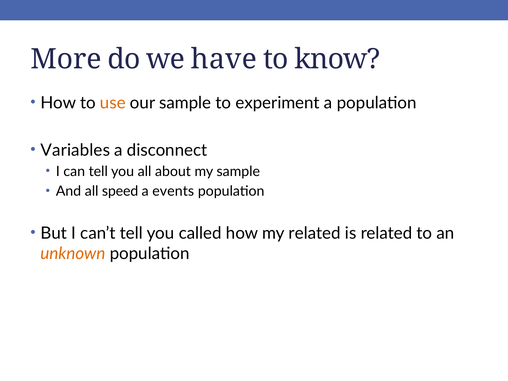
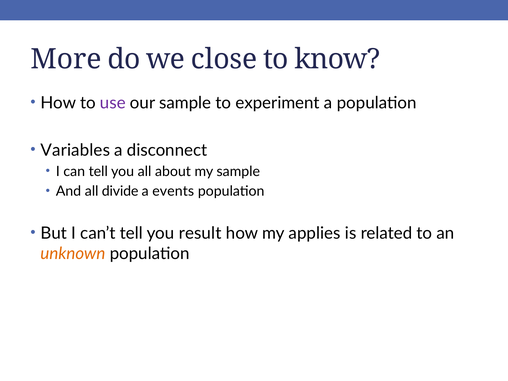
have: have -> close
use colour: orange -> purple
speed: speed -> divide
called: called -> result
my related: related -> applies
